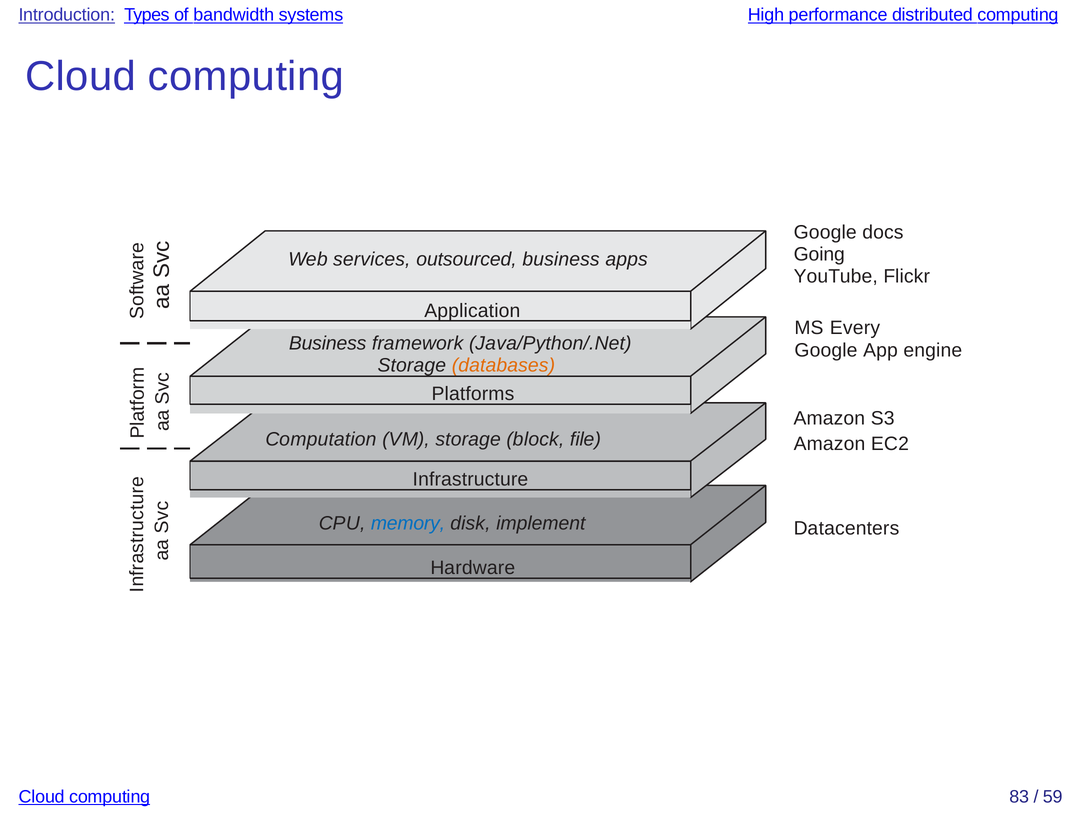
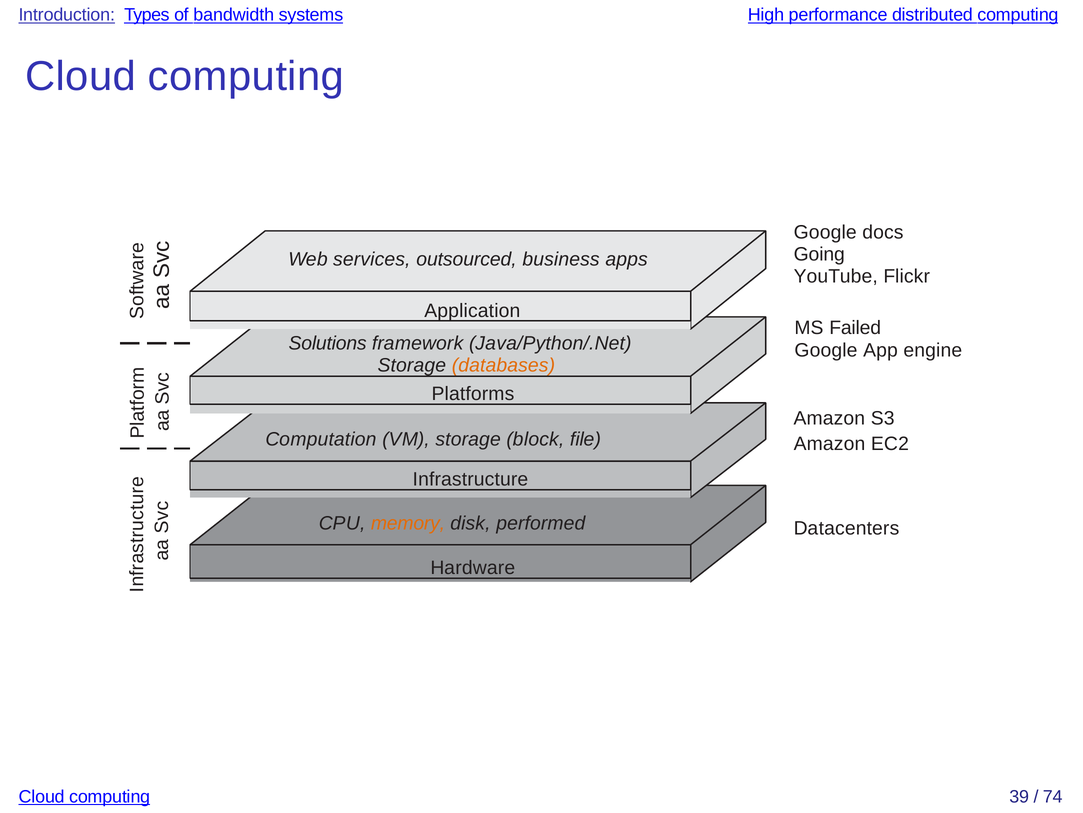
Every: Every -> Failed
Business at (328, 343): Business -> Solutions
memory colour: blue -> orange
implement: implement -> performed
83: 83 -> 39
59: 59 -> 74
